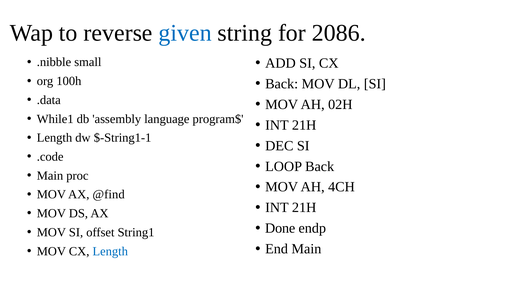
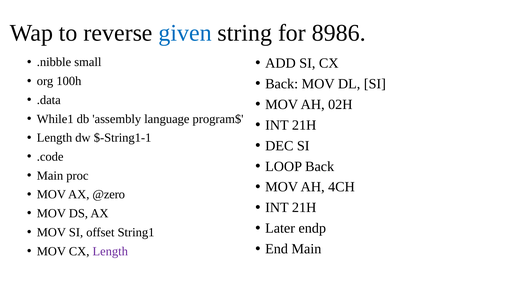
2086: 2086 -> 8986
@find: @find -> @zero
Done: Done -> Later
Length at (110, 252) colour: blue -> purple
